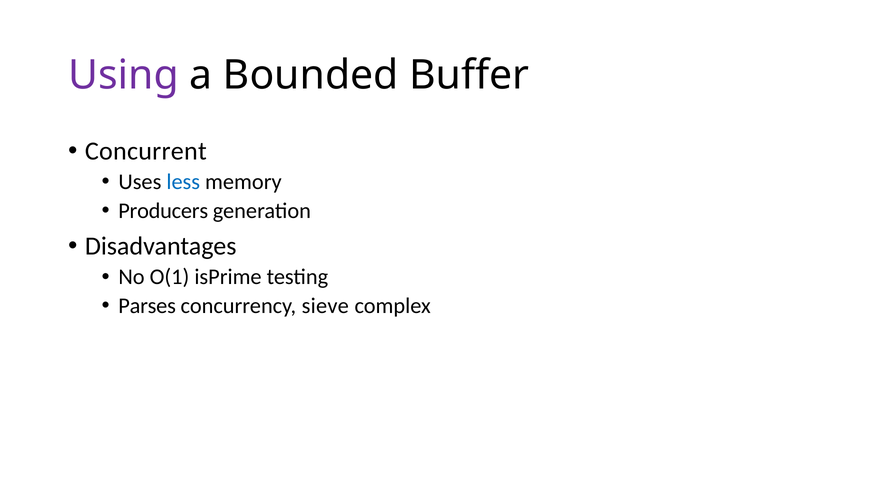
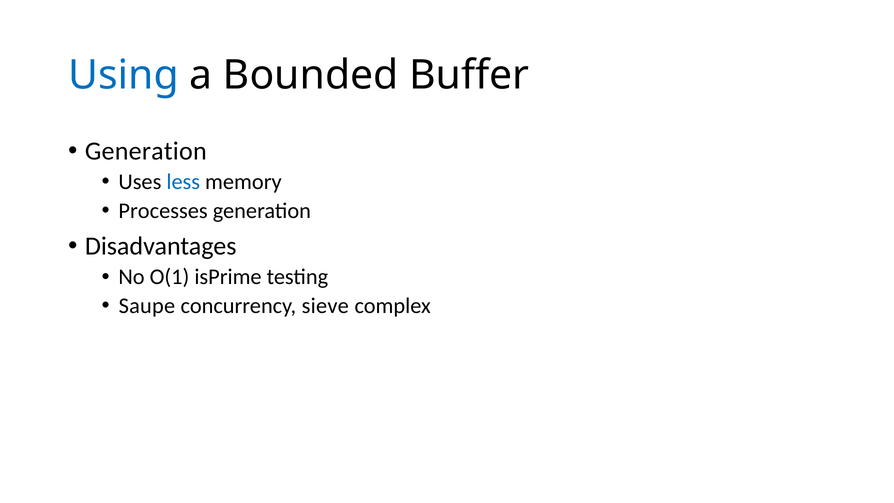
Using colour: purple -> blue
Concurrent at (146, 151): Concurrent -> Generation
Producers: Producers -> Processes
Parses: Parses -> Saupe
